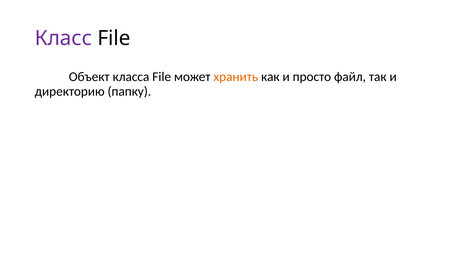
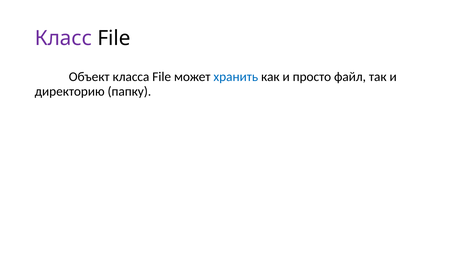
хранить colour: orange -> blue
